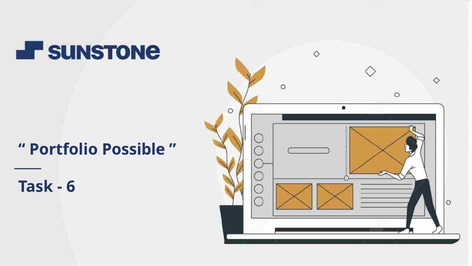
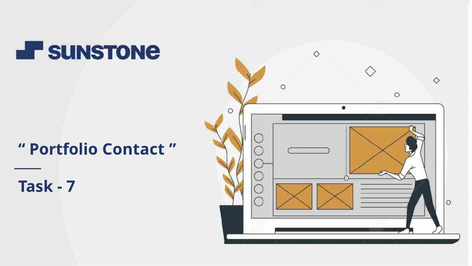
Possible: Possible -> Contact
6: 6 -> 7
